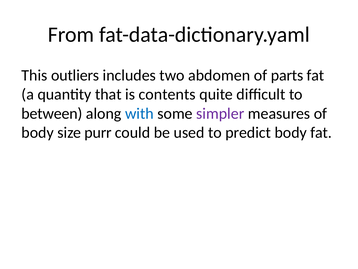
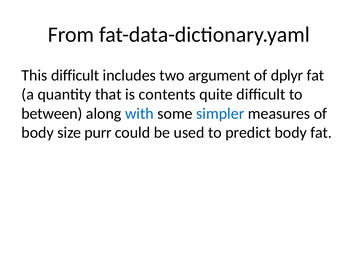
This outliers: outliers -> difficult
abdomen: abdomen -> argument
parts: parts -> dplyr
simpler colour: purple -> blue
